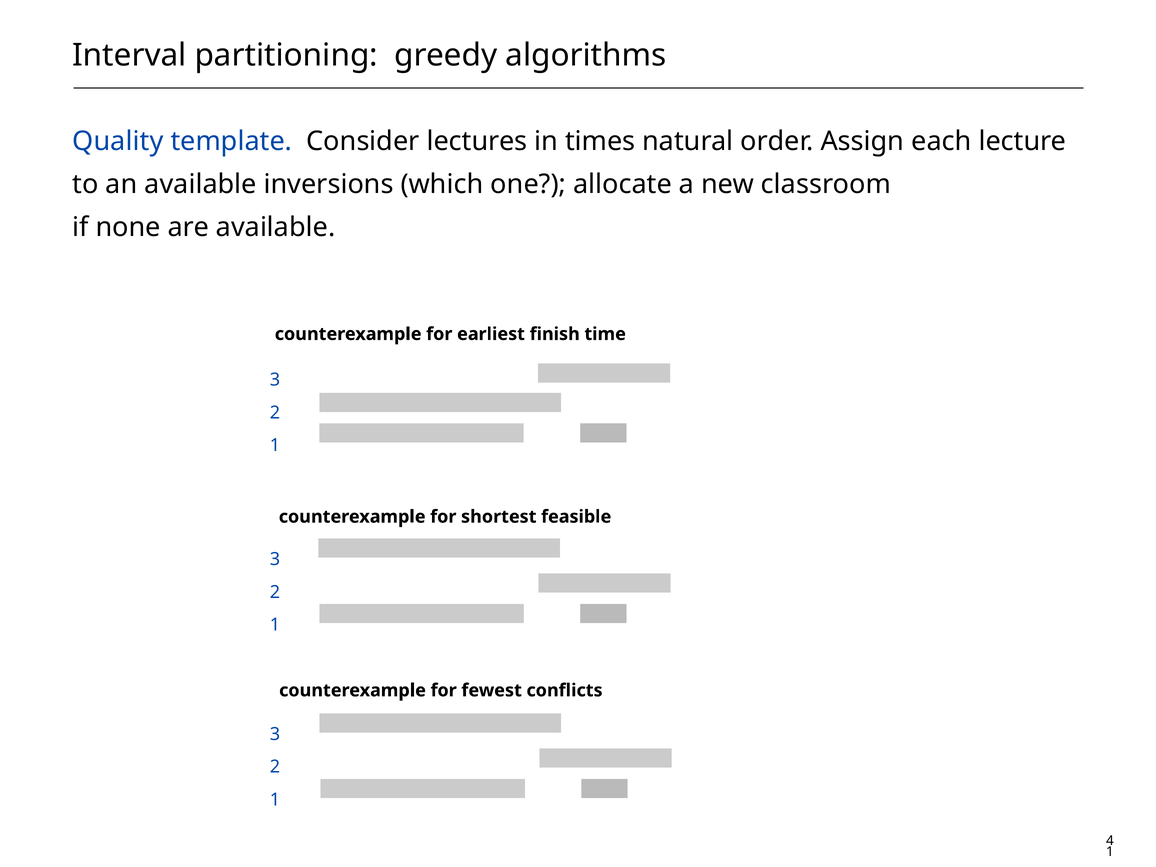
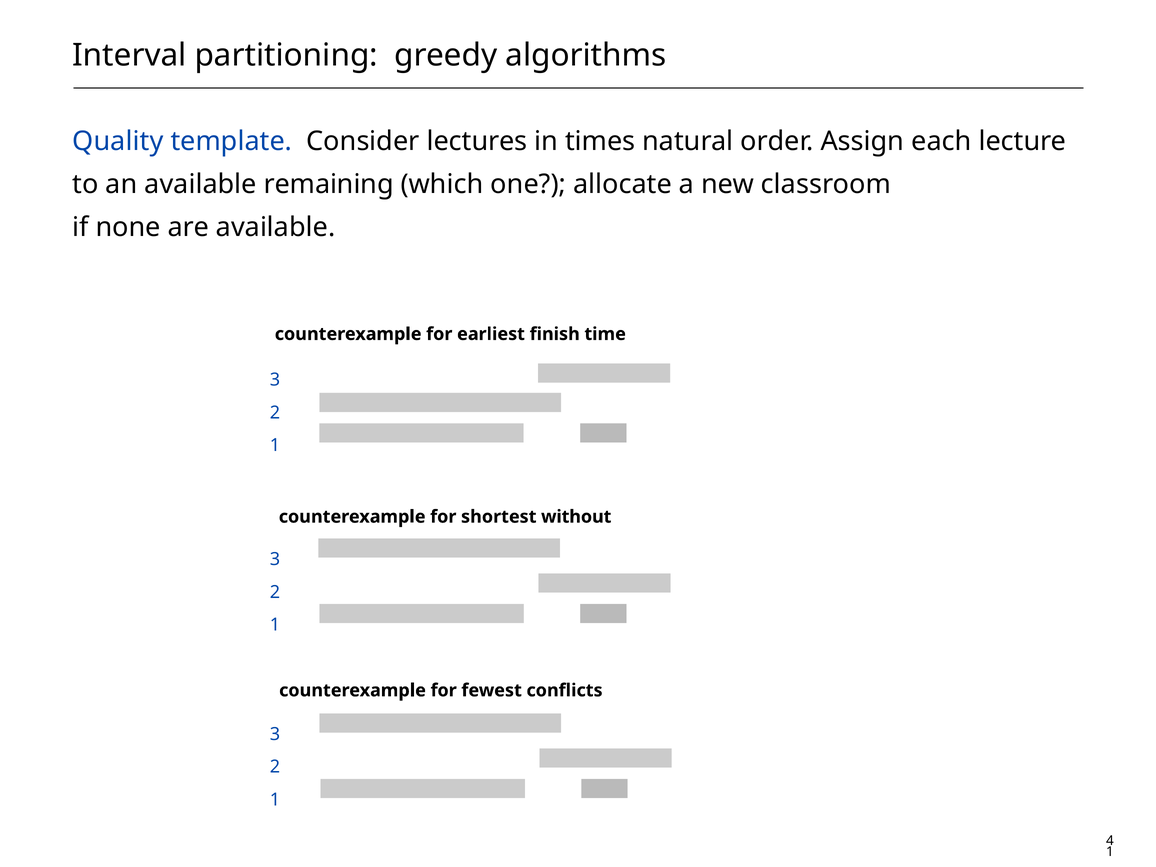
inversions: inversions -> remaining
feasible: feasible -> without
